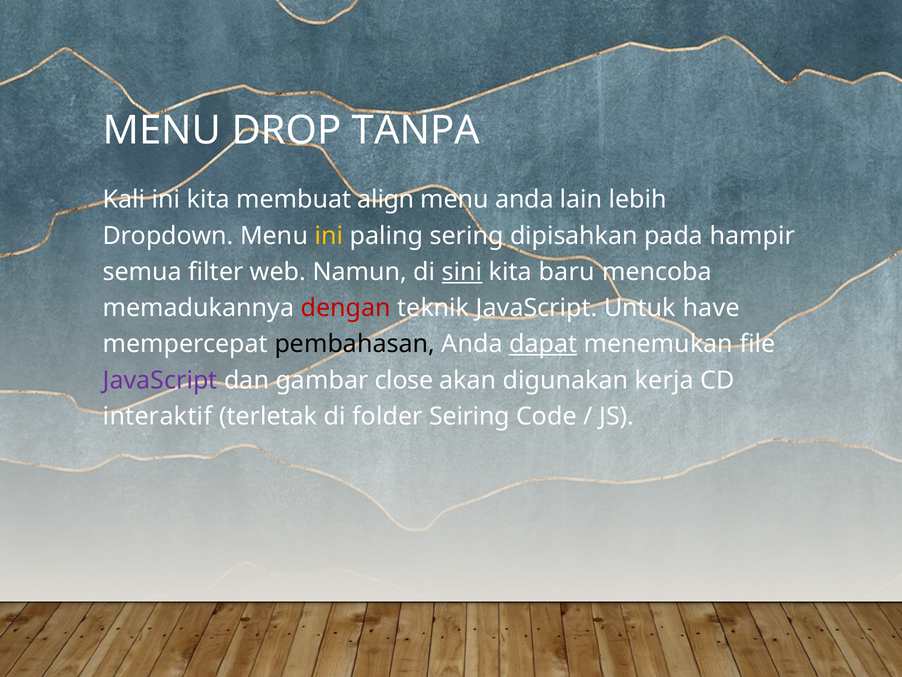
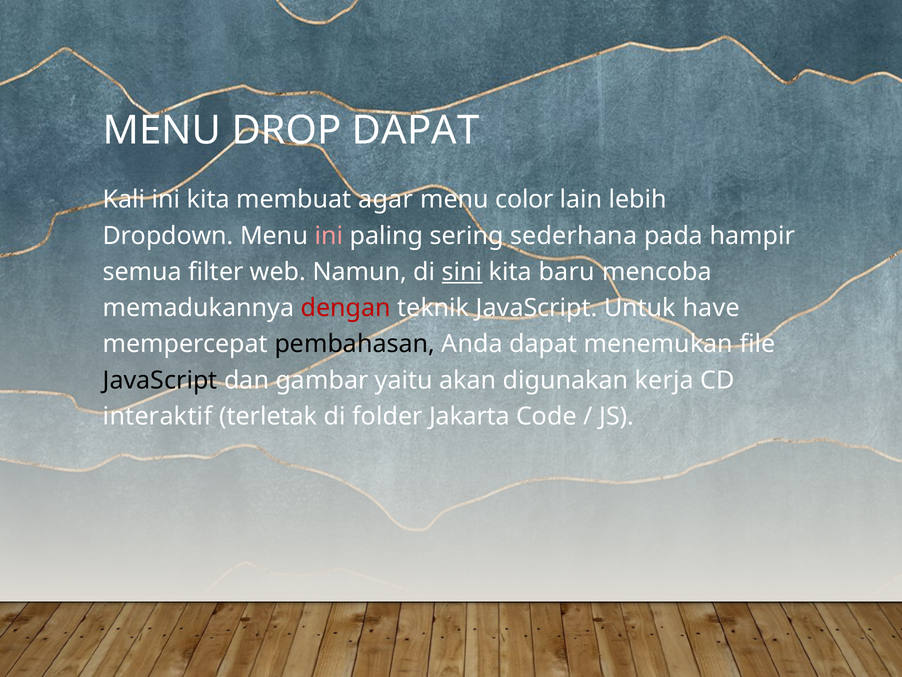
DROP TANPA: TANPA -> DAPAT
align: align -> agar
menu anda: anda -> color
ini at (329, 236) colour: yellow -> pink
dipisahkan: dipisahkan -> sederhana
dapat at (543, 344) underline: present -> none
JavaScript at (160, 380) colour: purple -> black
close: close -> yaitu
Seiring: Seiring -> Jakarta
